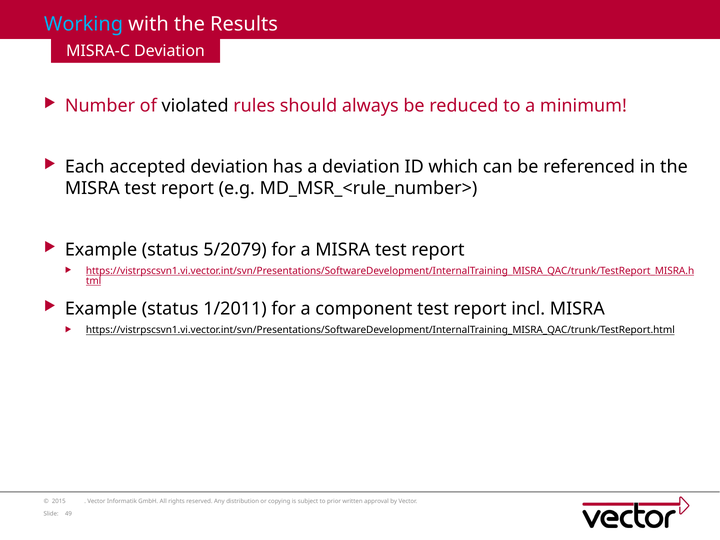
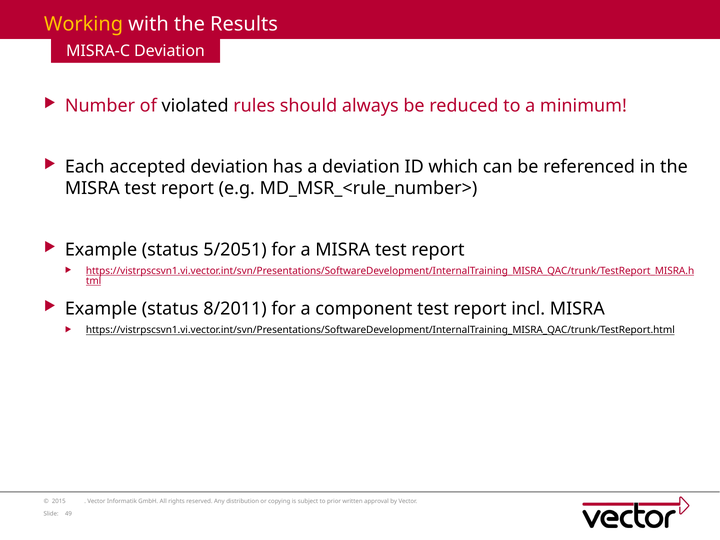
Working colour: light blue -> yellow
5/2079: 5/2079 -> 5/2051
1/2011: 1/2011 -> 8/2011
